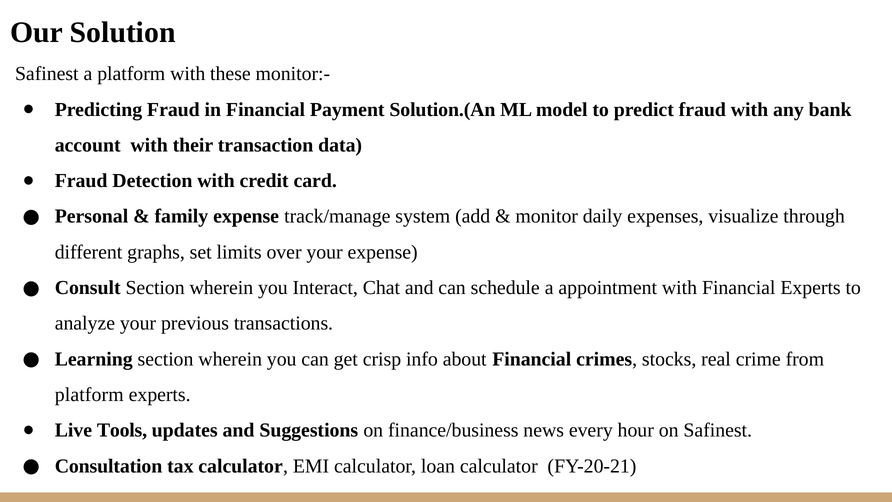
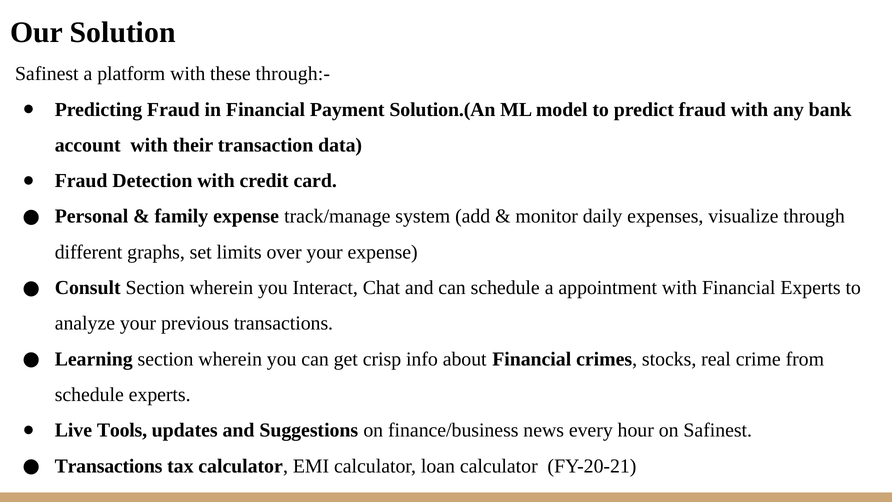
monitor:-: monitor:- -> through:-
platform at (89, 395): platform -> schedule
Consultation at (109, 466): Consultation -> Transactions
